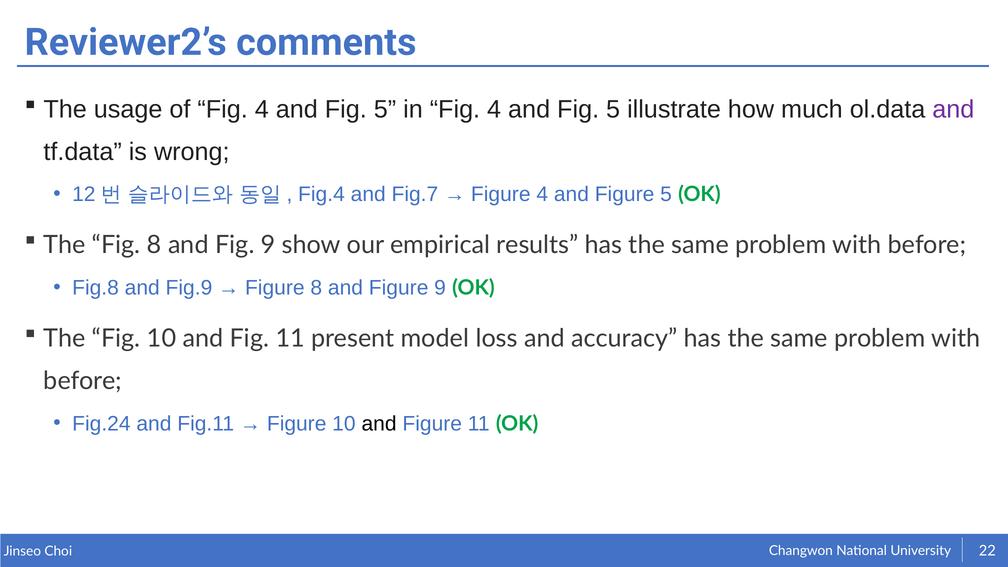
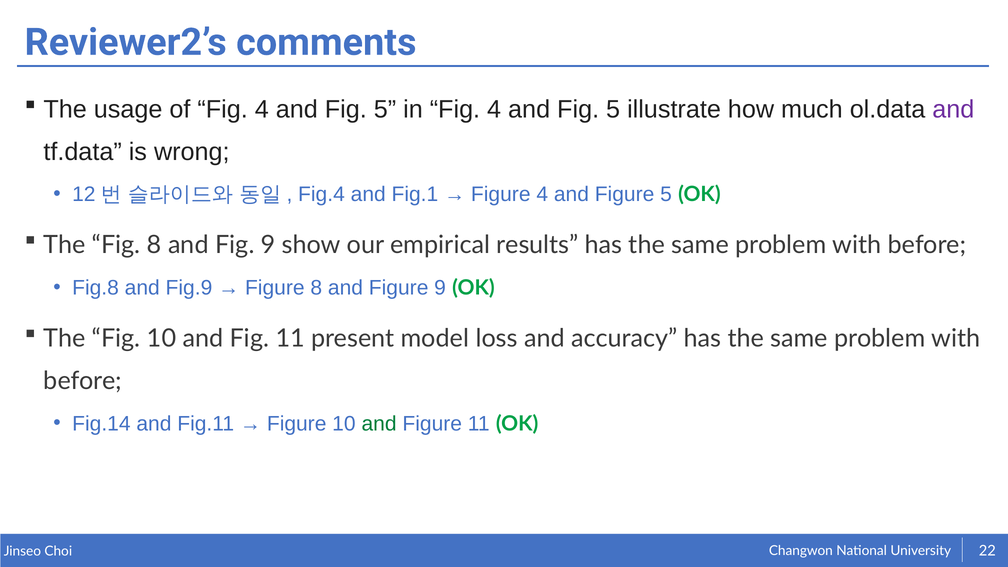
Fig.7: Fig.7 -> Fig.1
Fig.24: Fig.24 -> Fig.14
and at (379, 424) colour: black -> green
